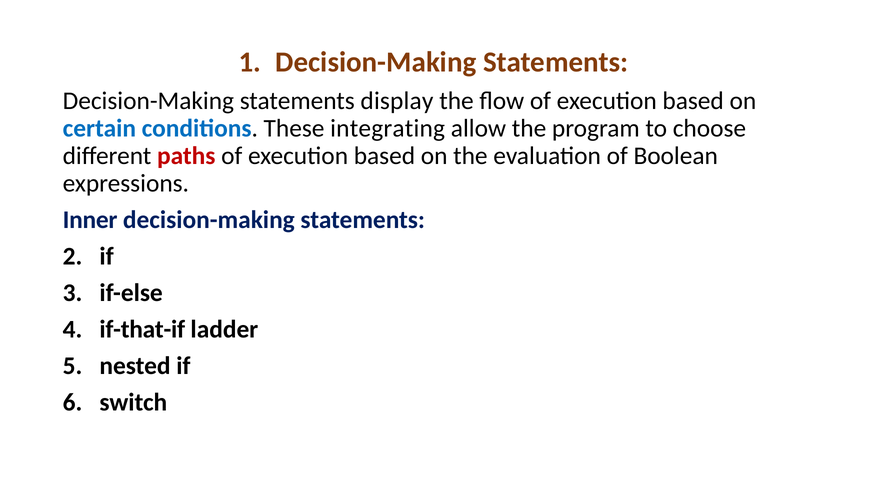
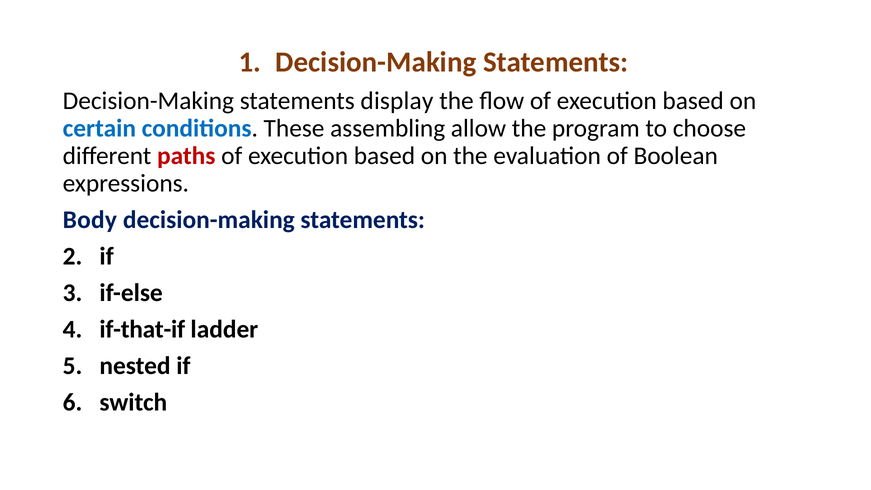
integrating: integrating -> assembling
Inner: Inner -> Body
